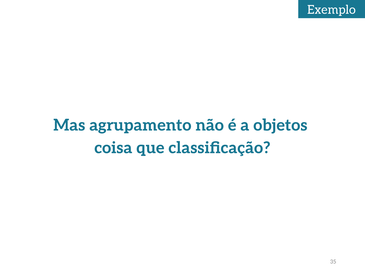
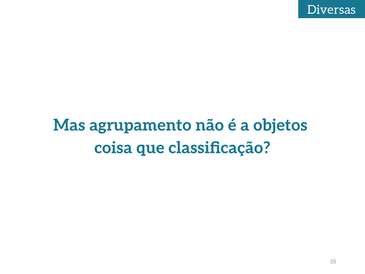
Exemplo: Exemplo -> Diversas
